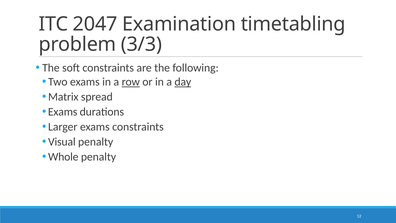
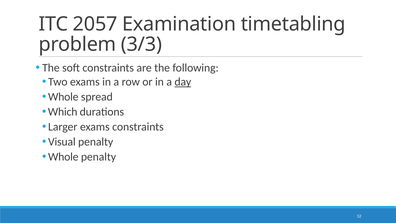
2047: 2047 -> 2057
row underline: present -> none
Matrix at (63, 97): Matrix -> Whole
Exams at (63, 112): Exams -> Which
